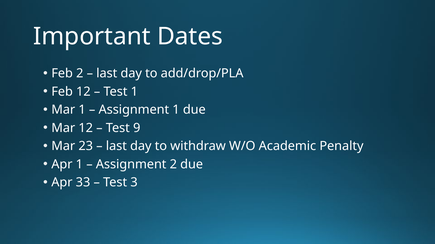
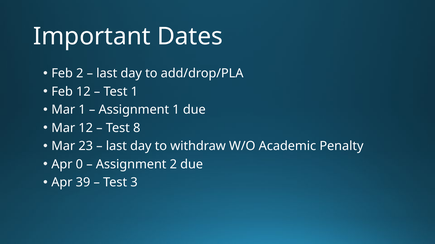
9: 9 -> 8
Apr 1: 1 -> 0
33: 33 -> 39
